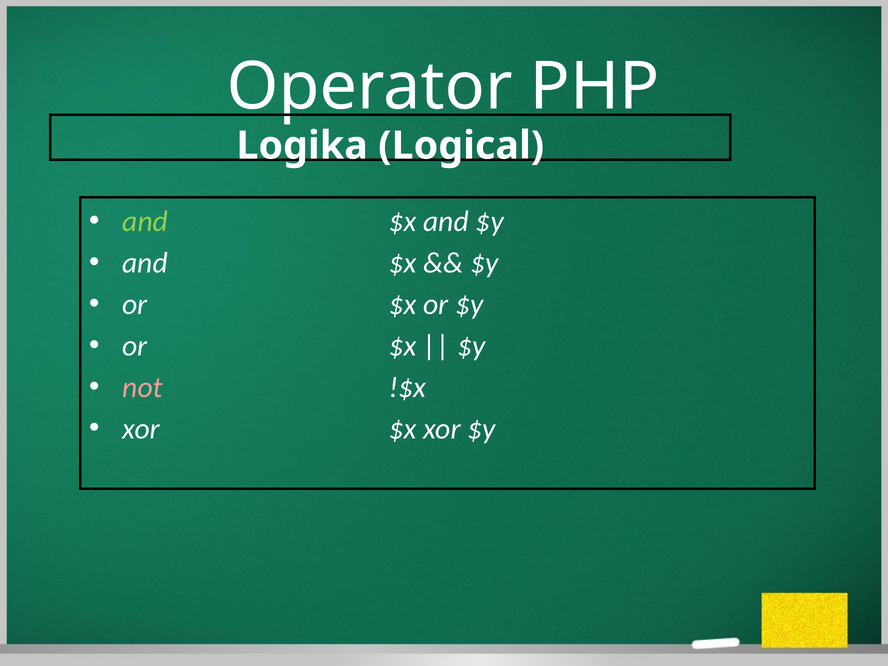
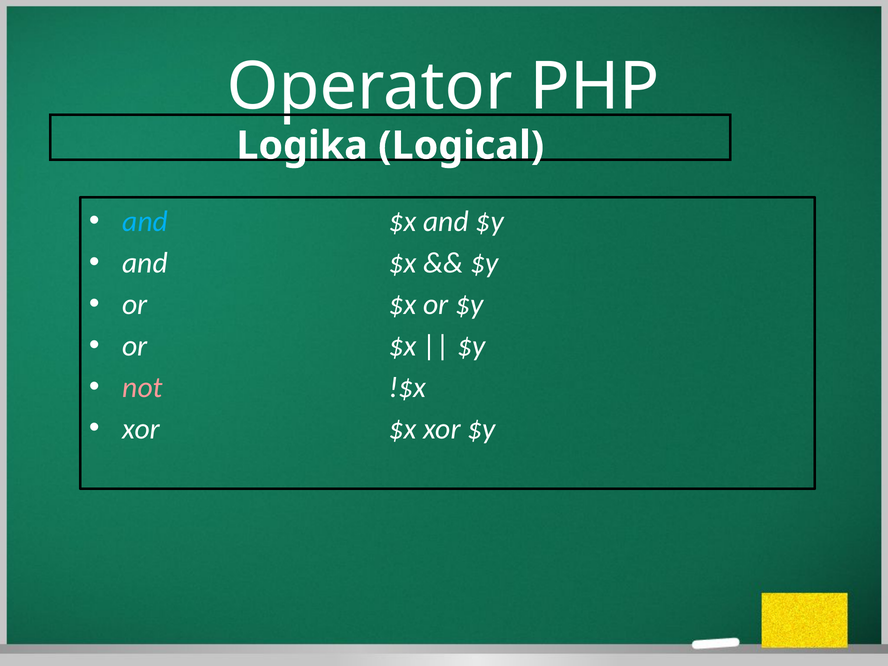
and at (145, 222) colour: light green -> light blue
